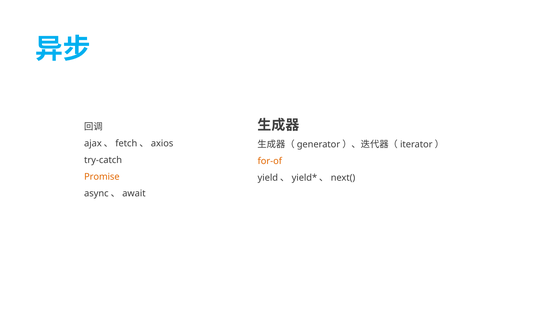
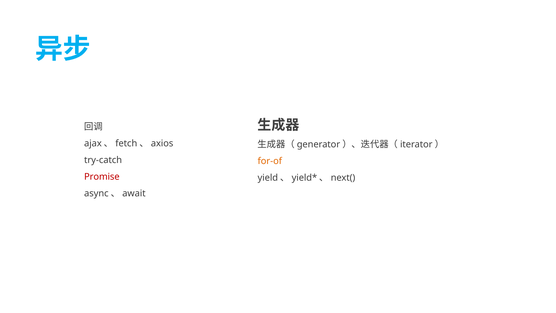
Promise colour: orange -> red
